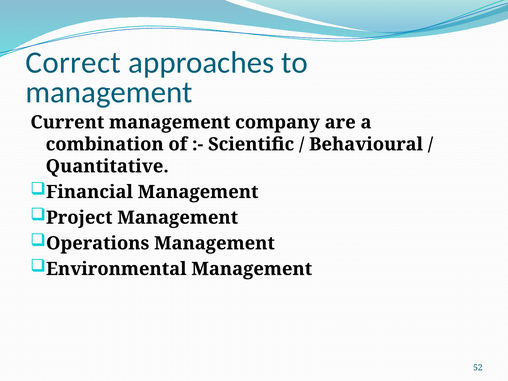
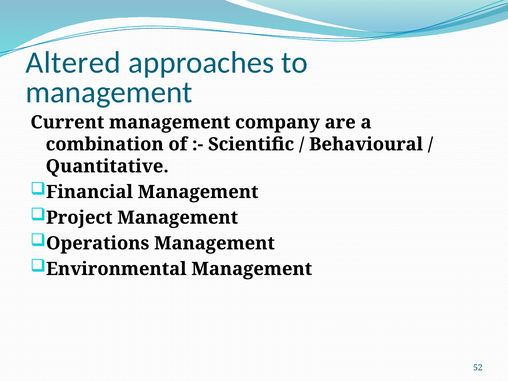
Correct: Correct -> Altered
